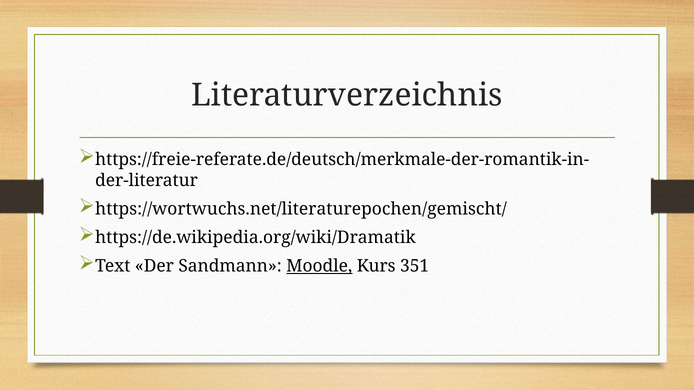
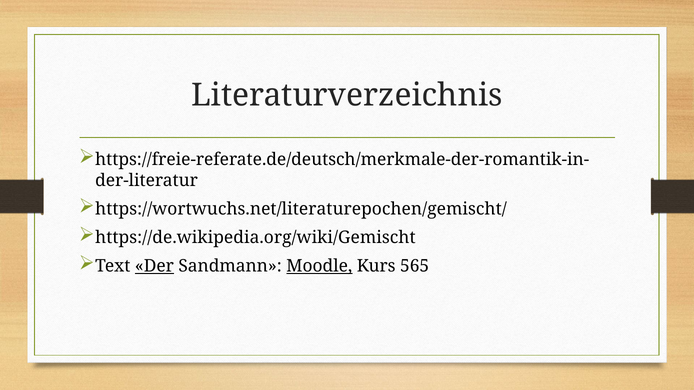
https://de.wikipedia.org/wiki/Dramatik: https://de.wikipedia.org/wiki/Dramatik -> https://de.wikipedia.org/wiki/Gemischt
Der underline: none -> present
351: 351 -> 565
